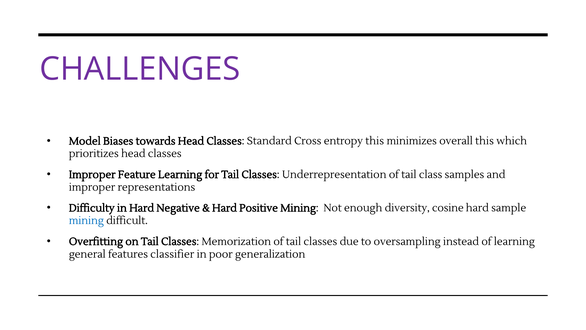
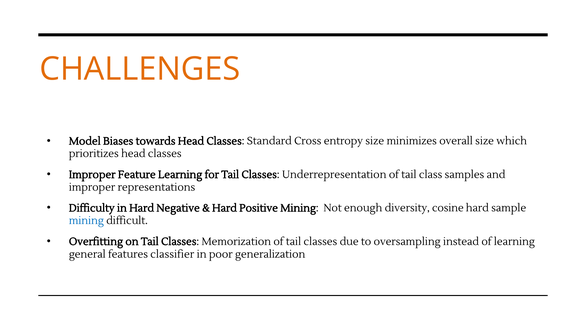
CHALLENGES colour: purple -> orange
entropy this: this -> size
overall this: this -> size
